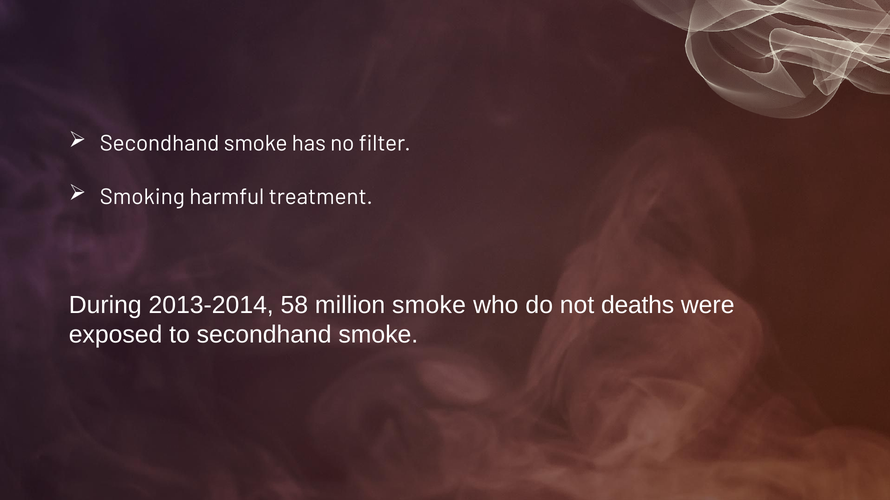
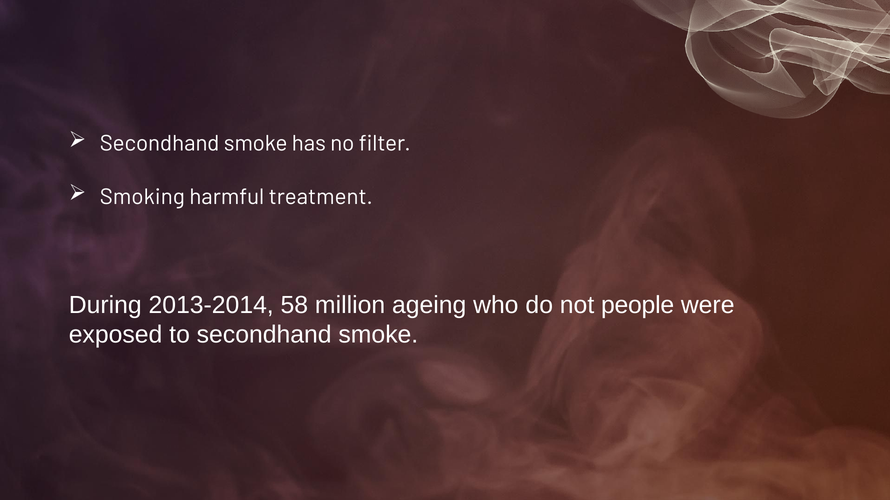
million smoke: smoke -> ageing
deaths: deaths -> people
